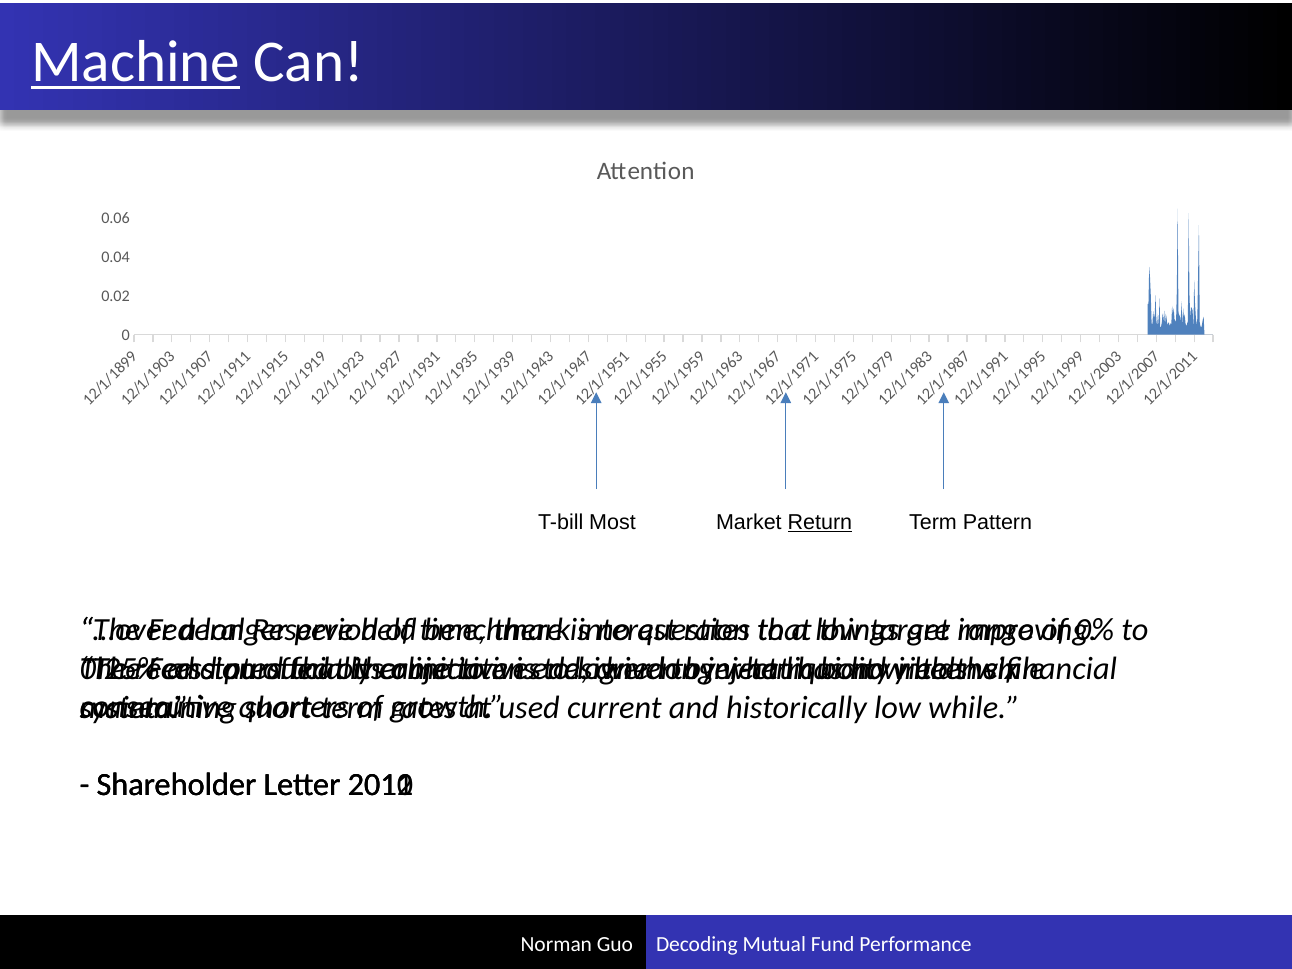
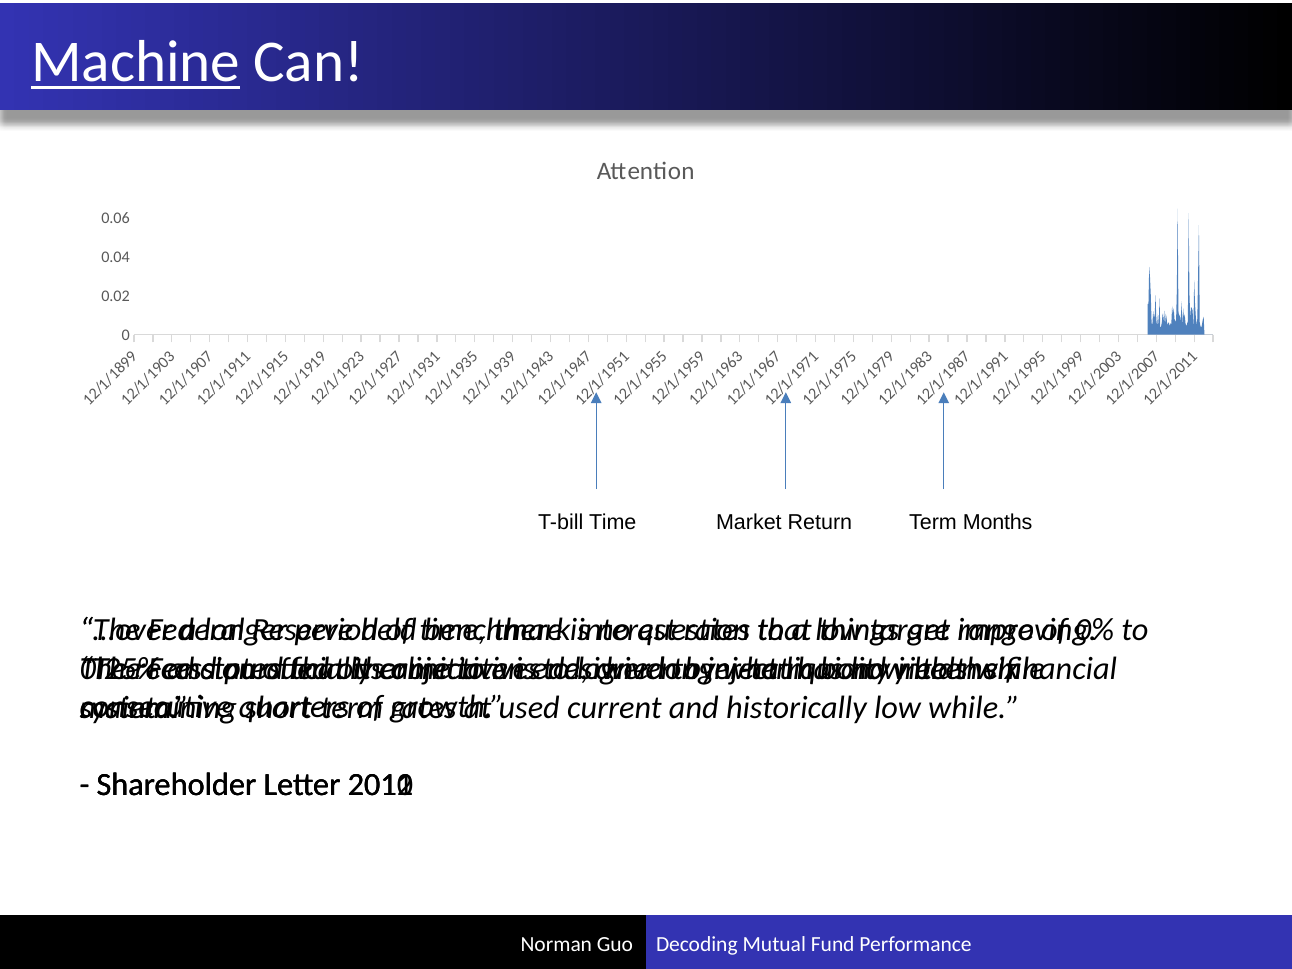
T-bill Most: Most -> Time
Return underline: present -> none
Pattern: Pattern -> Months
